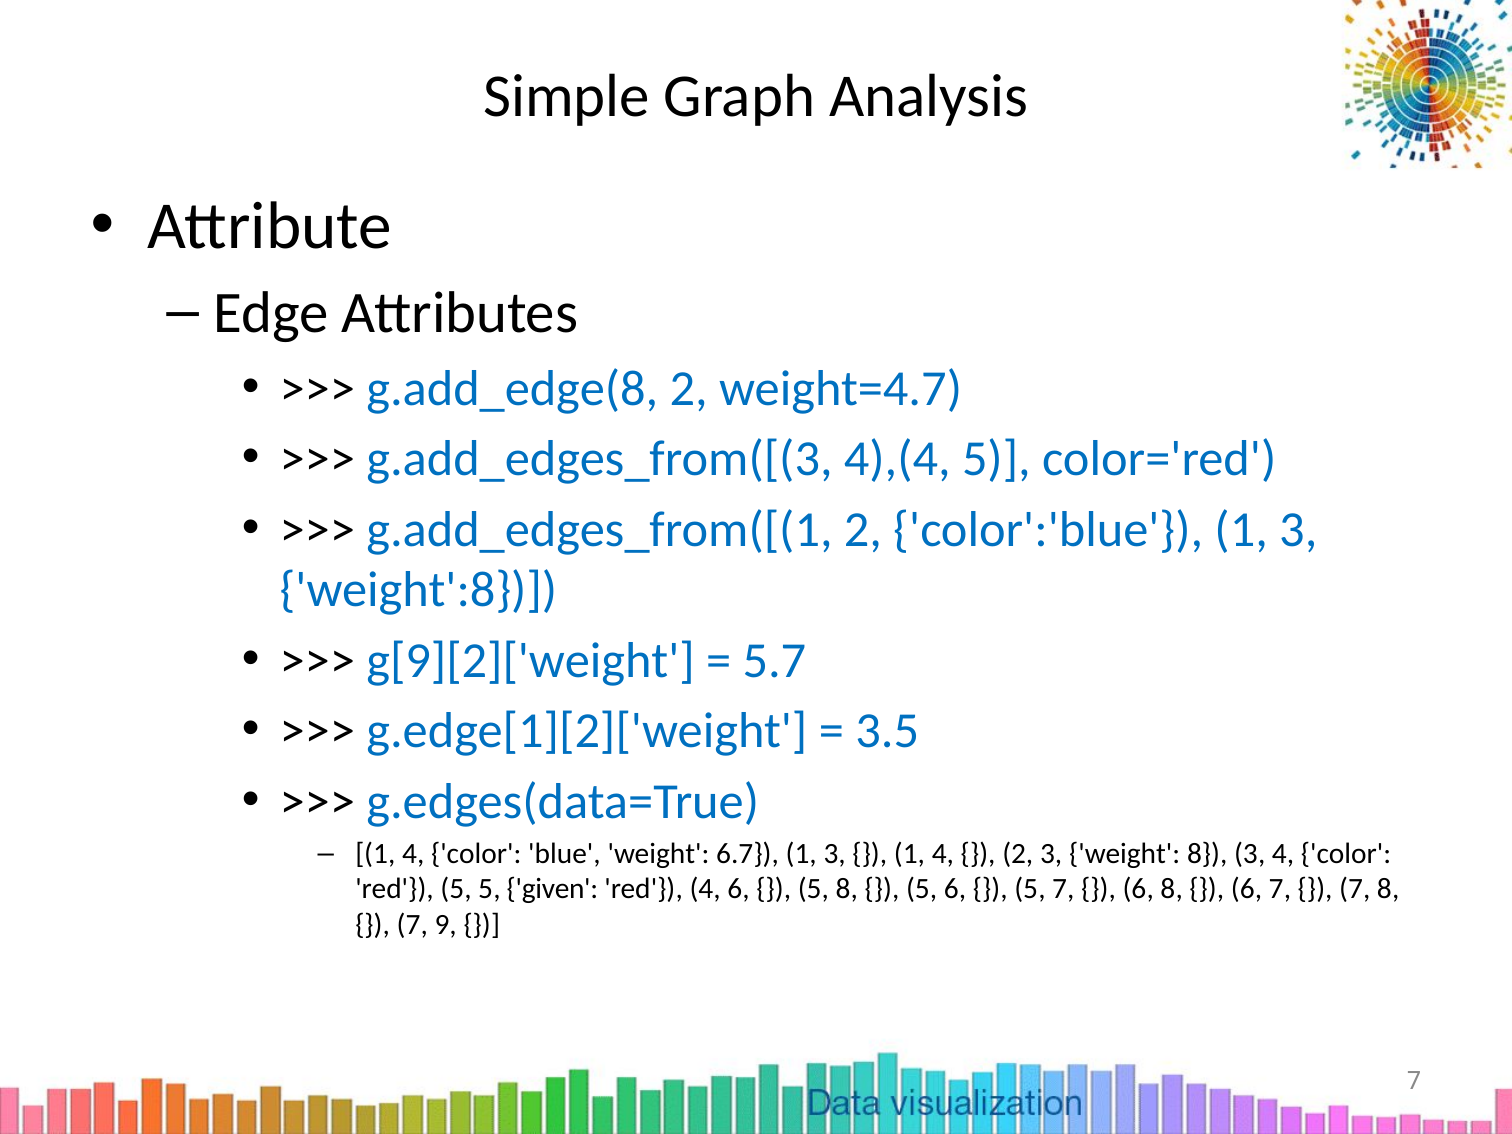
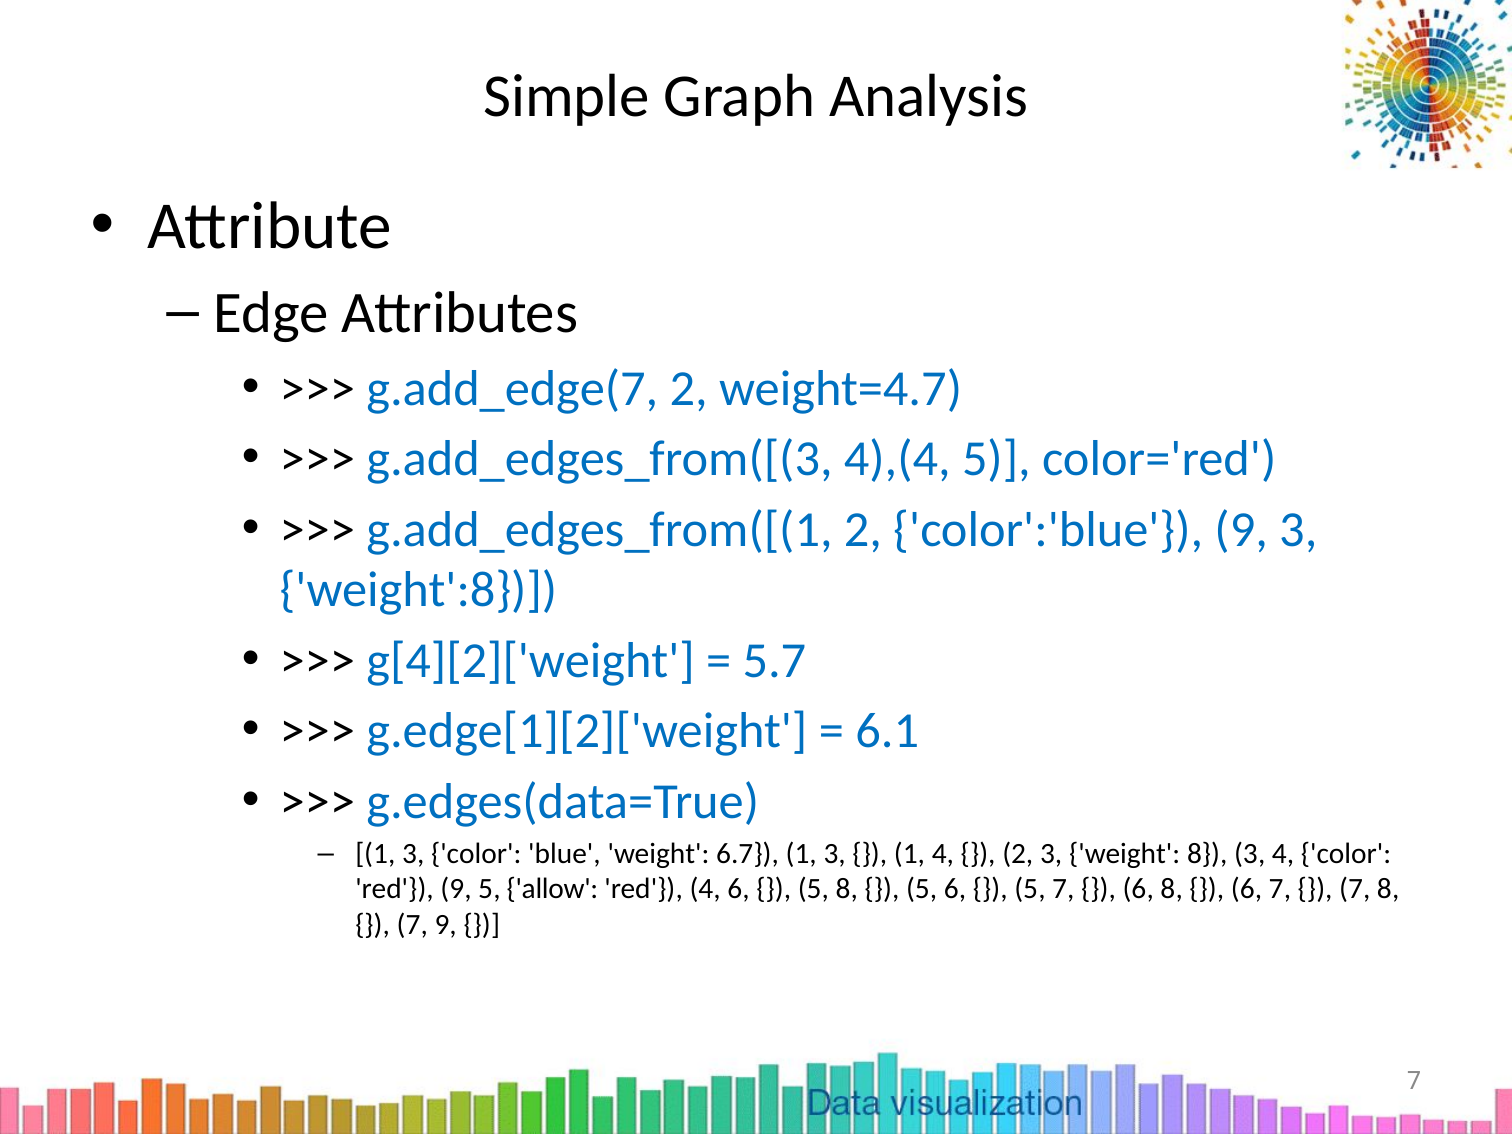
g.add_edge(8: g.add_edge(8 -> g.add_edge(7
color':'blue 1: 1 -> 9
g[9][2]['weight: g[9][2]['weight -> g[4][2]['weight
3.5: 3.5 -> 6.1
4 at (413, 854): 4 -> 3
red 5: 5 -> 9
given: given -> allow
